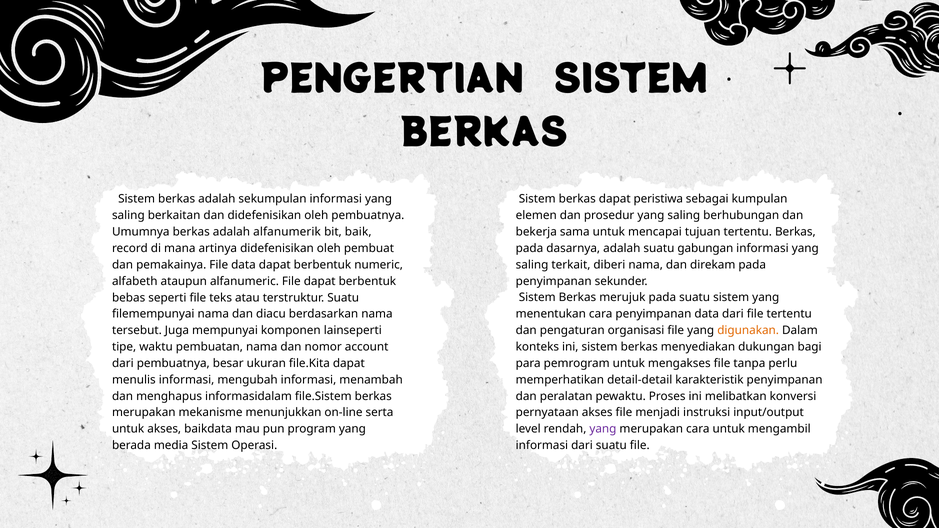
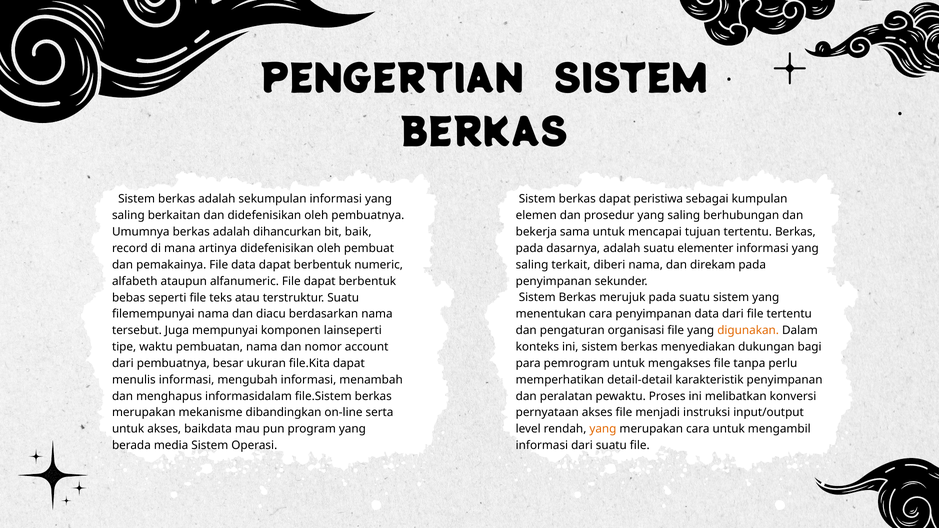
alfanumerik: alfanumerik -> dihancurkan
gabungan: gabungan -> elementer
menunjukkan: menunjukkan -> dibandingkan
yang at (603, 429) colour: purple -> orange
